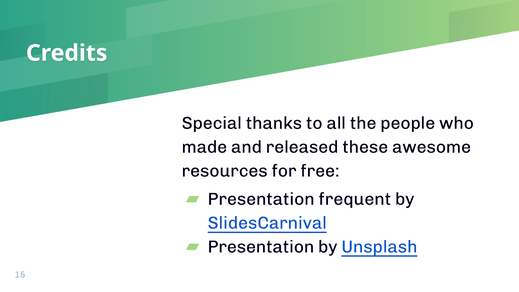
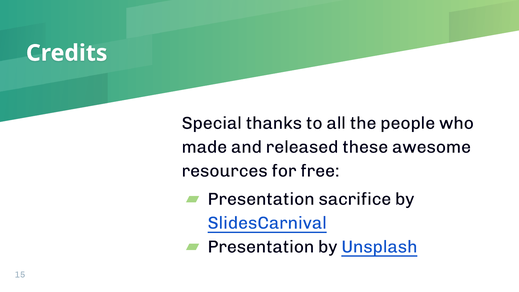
frequent: frequent -> sacrifice
